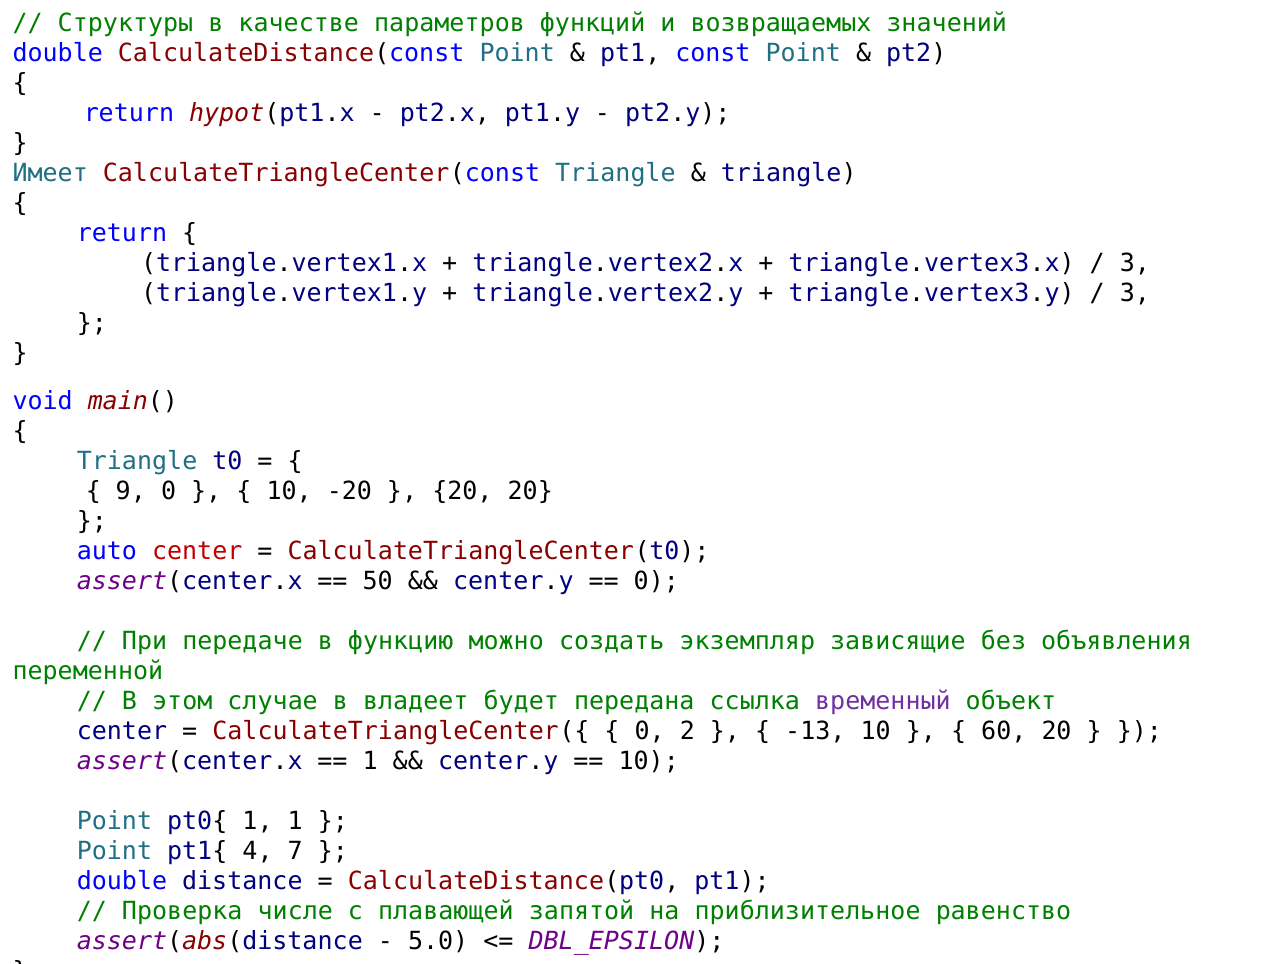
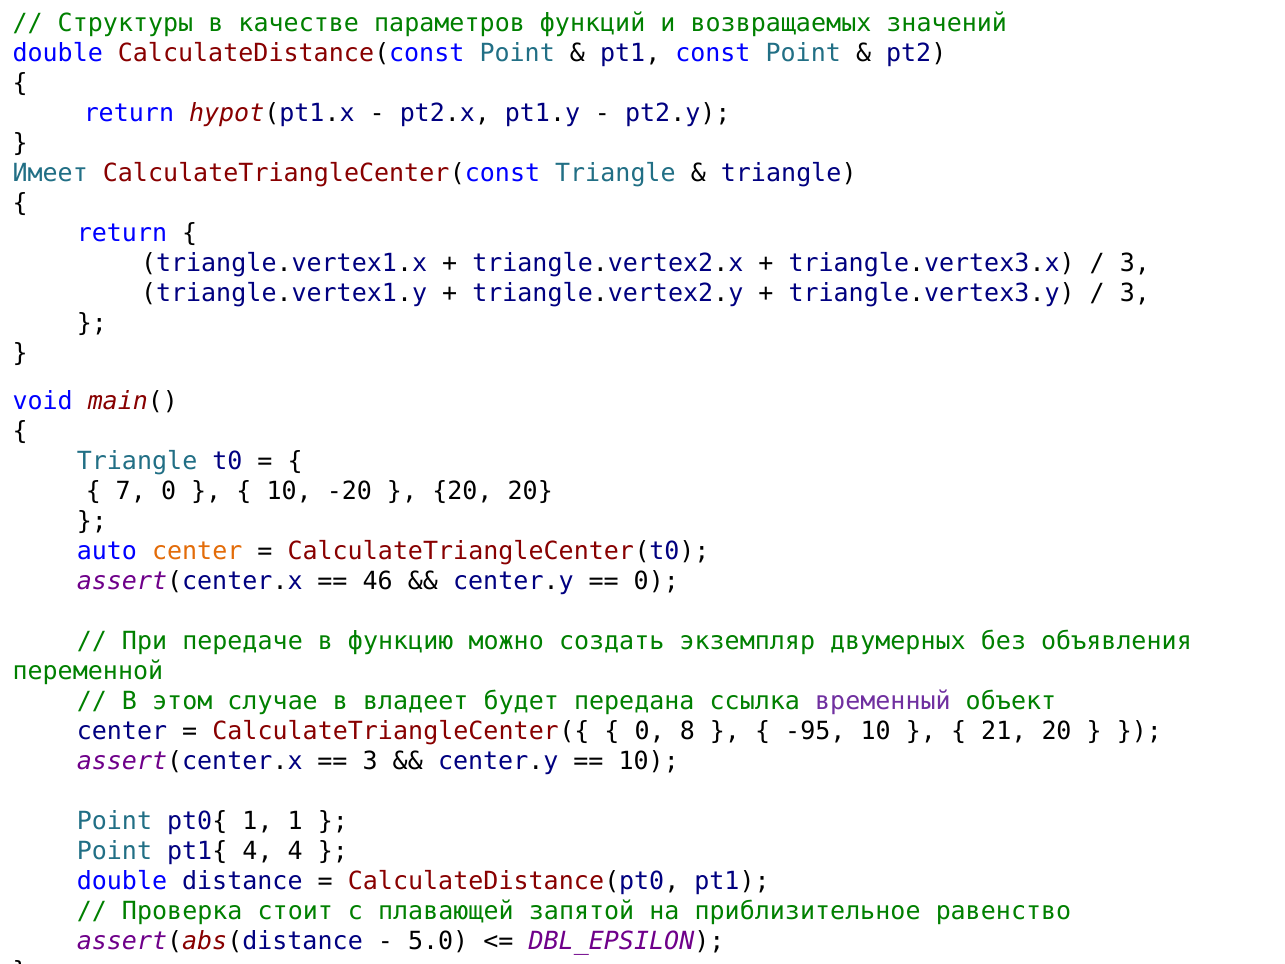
9: 9 -> 7
center at (197, 551) colour: red -> orange
50: 50 -> 46
зависящие: зависящие -> двумерных
2: 2 -> 8
-13: -13 -> -95
60: 60 -> 21
1 at (370, 761): 1 -> 3
4 7: 7 -> 4
числе: числе -> стоит
